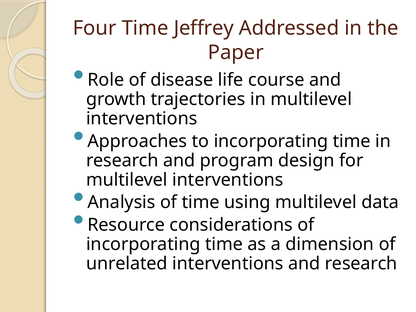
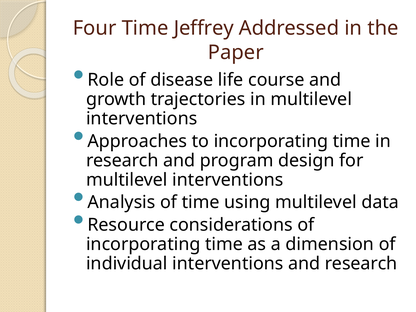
unrelated: unrelated -> individual
